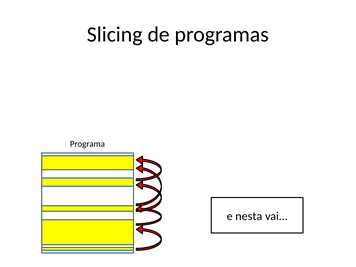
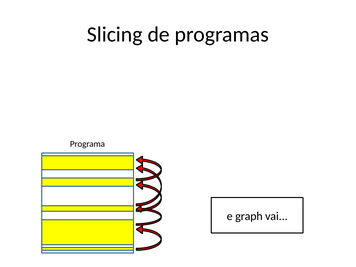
nesta: nesta -> graph
